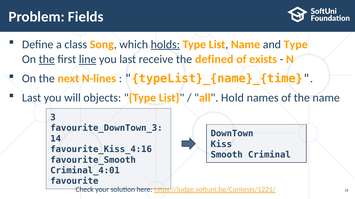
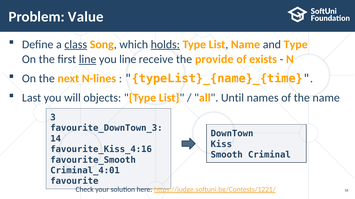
Fields: Fields -> Value
class underline: none -> present
the at (47, 59) underline: present -> none
you last: last -> line
defined: defined -> provide
Hold: Hold -> Until
